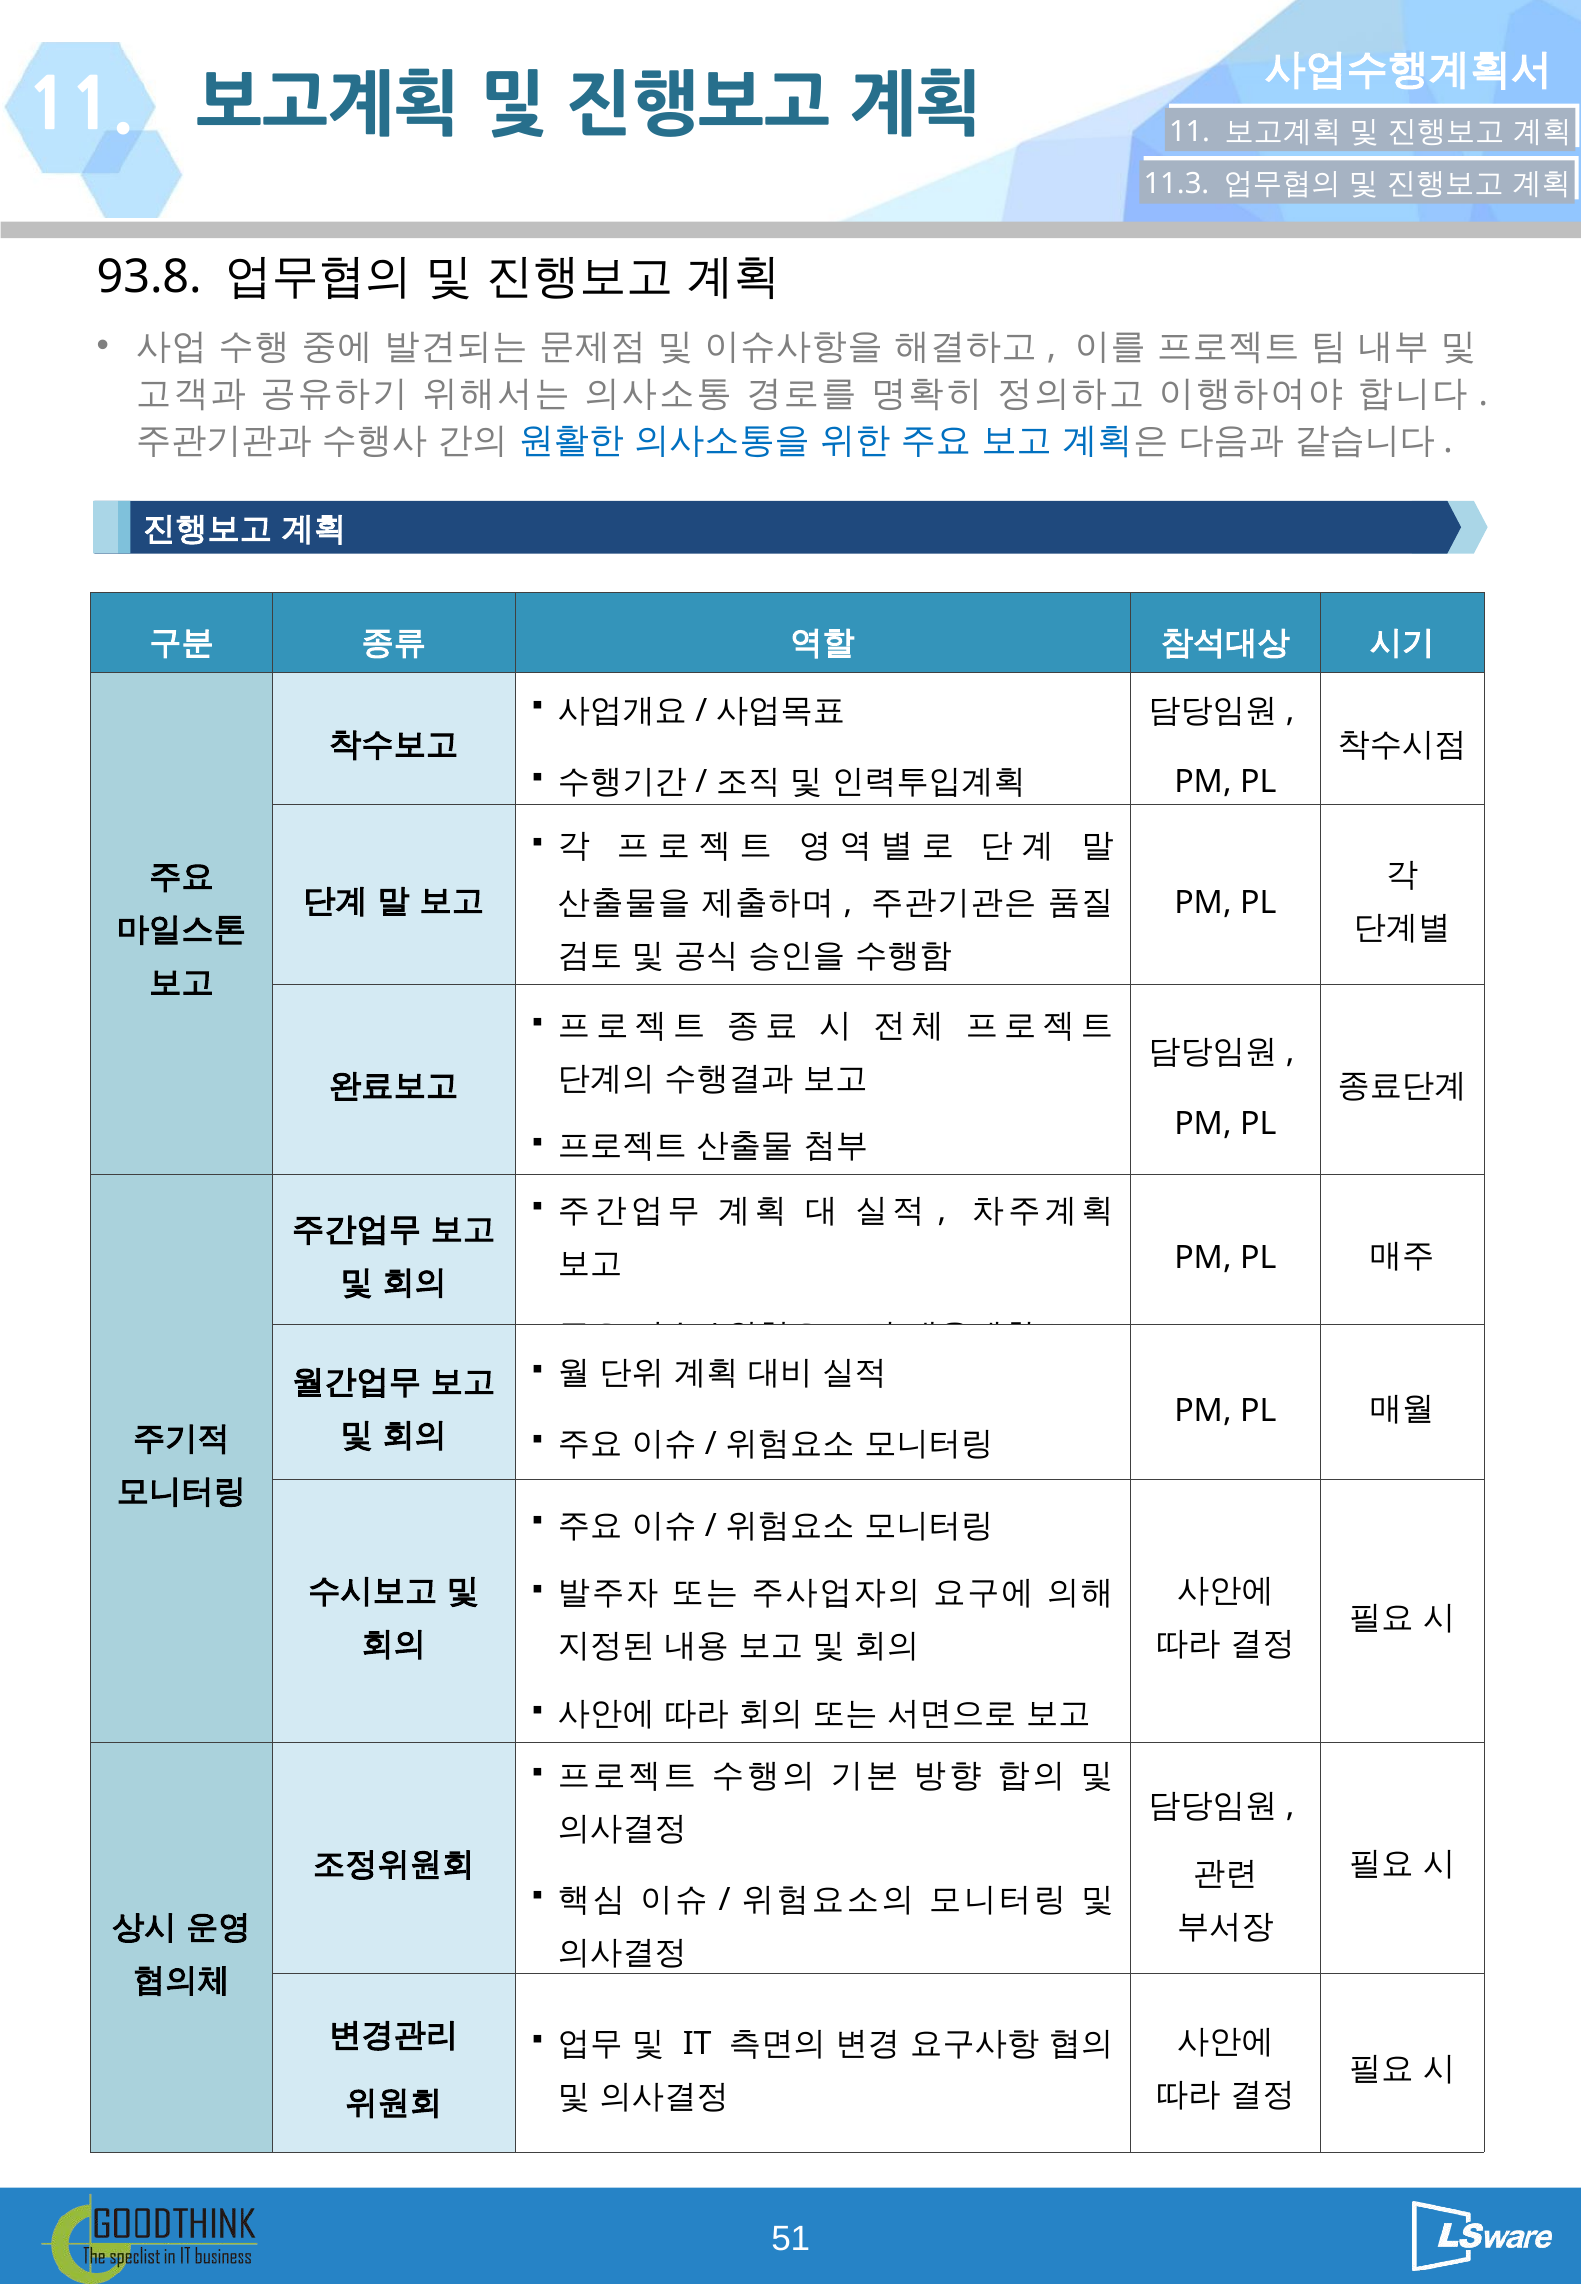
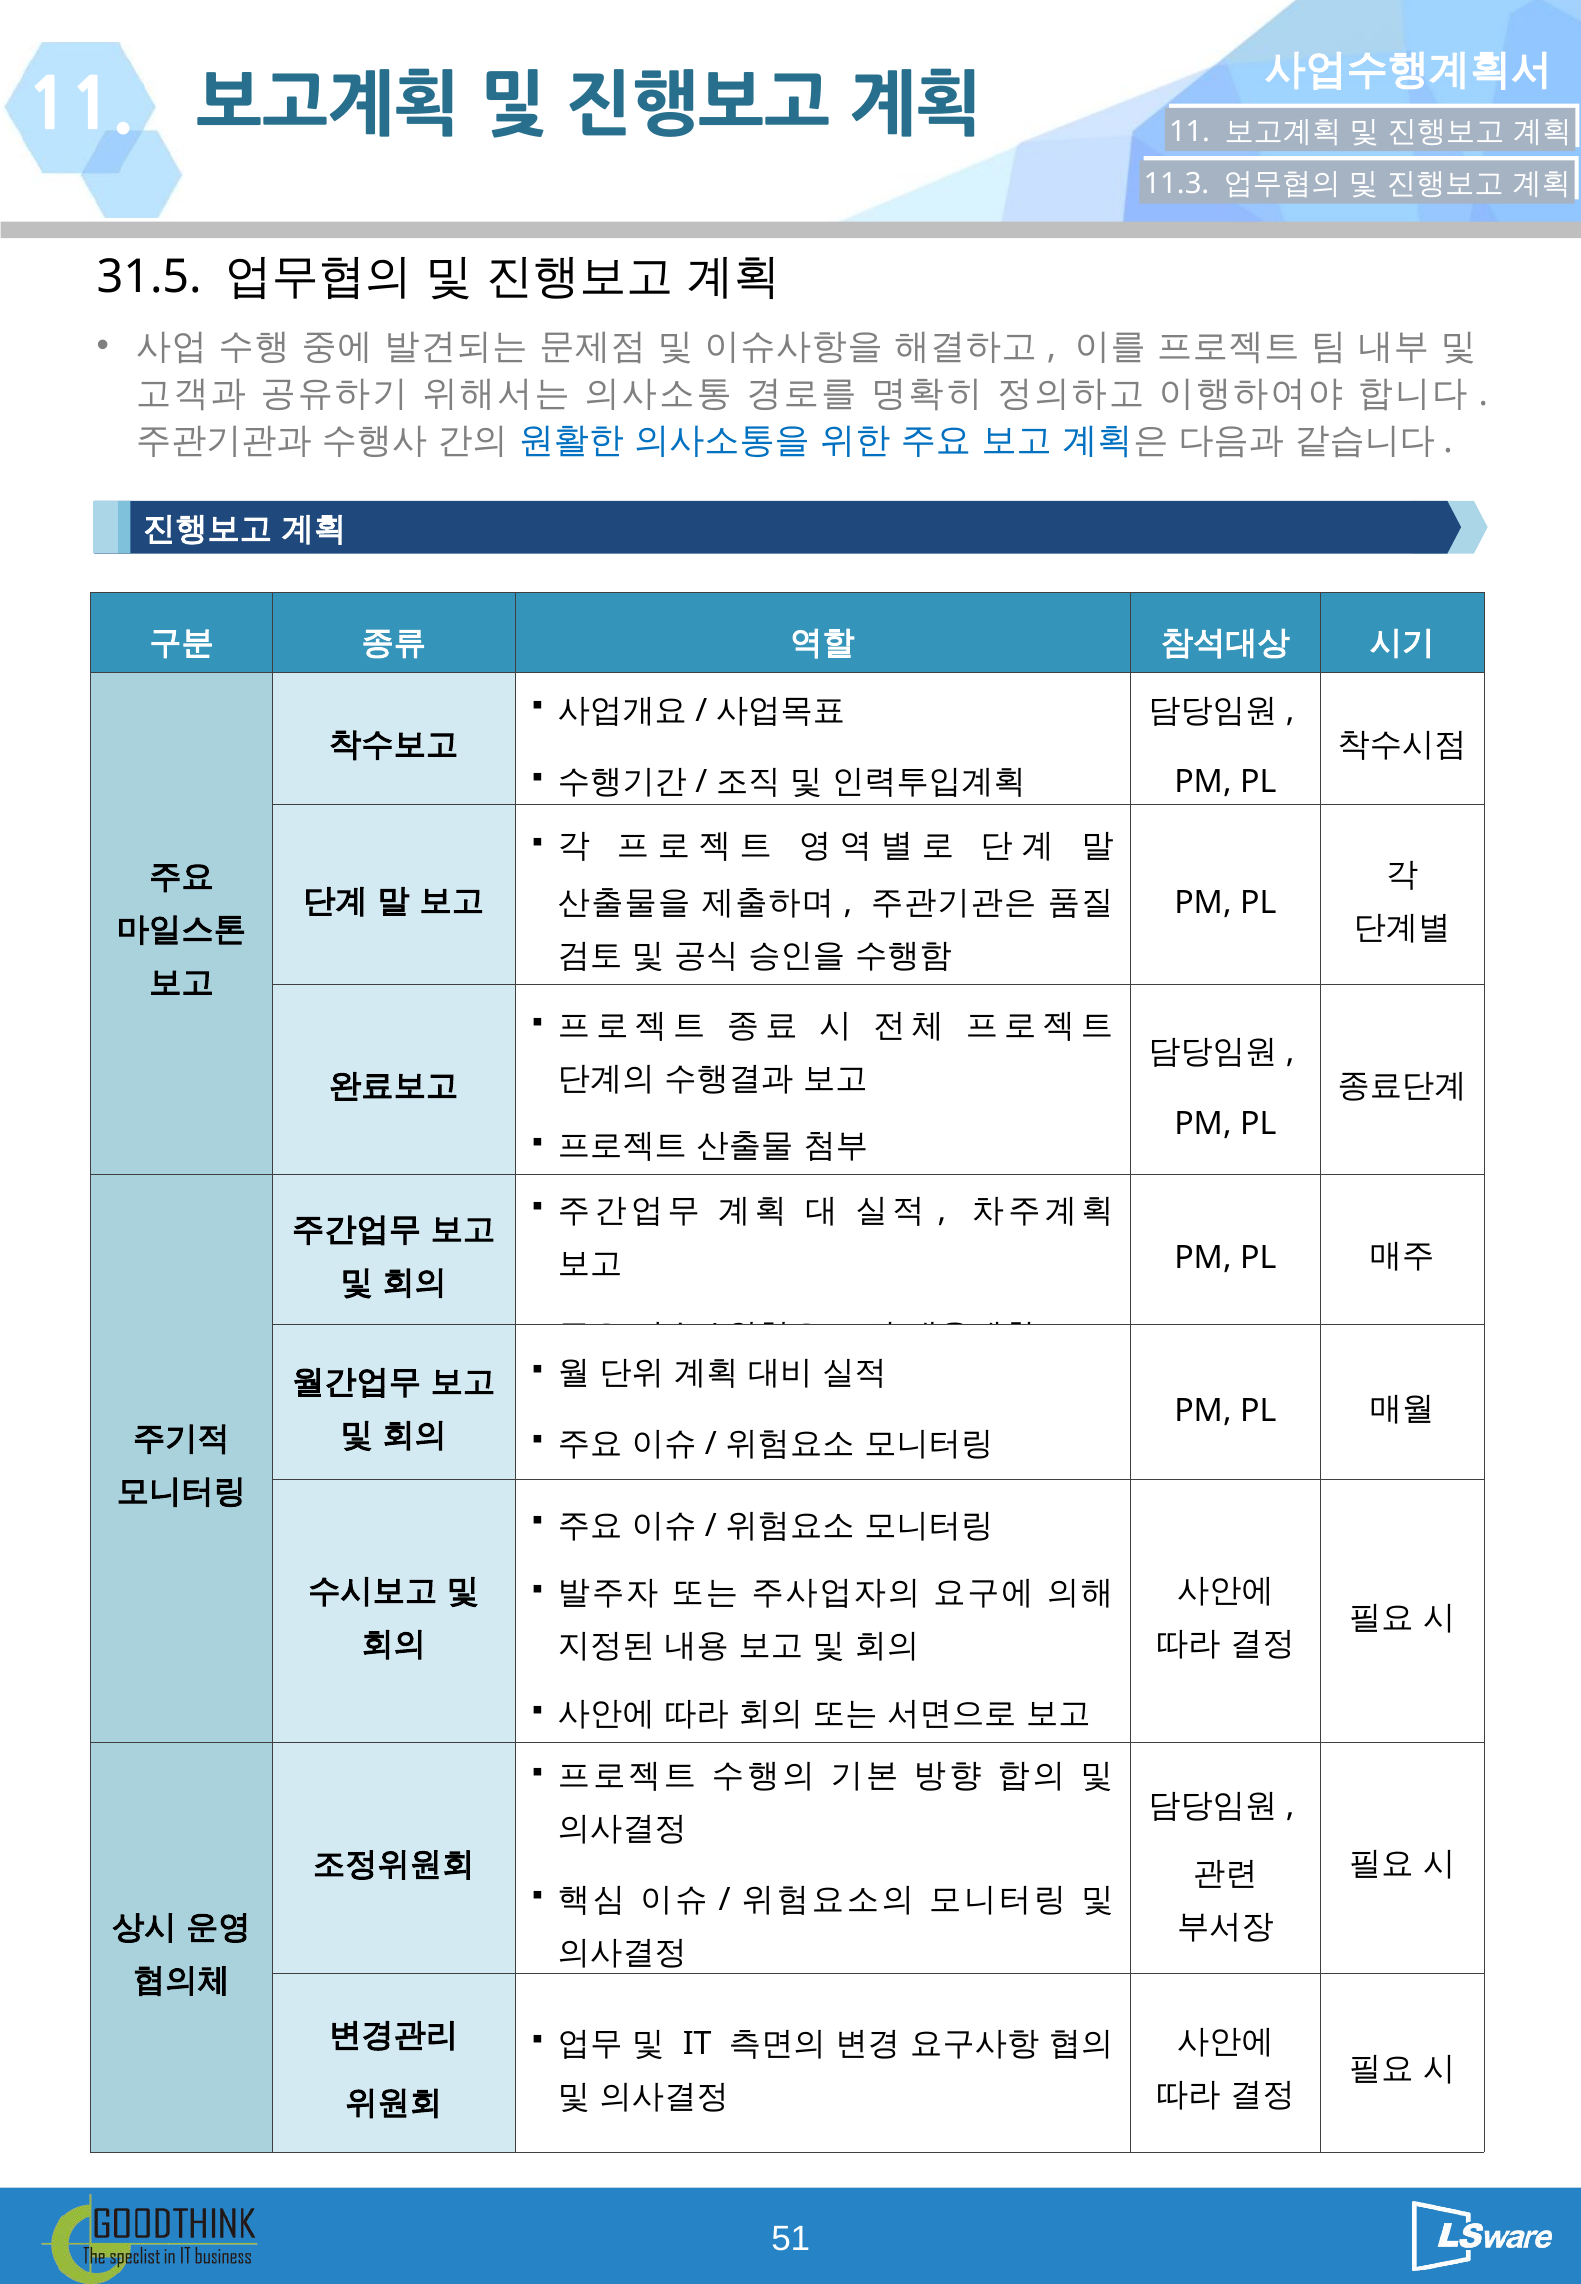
93.8: 93.8 -> 31.5
